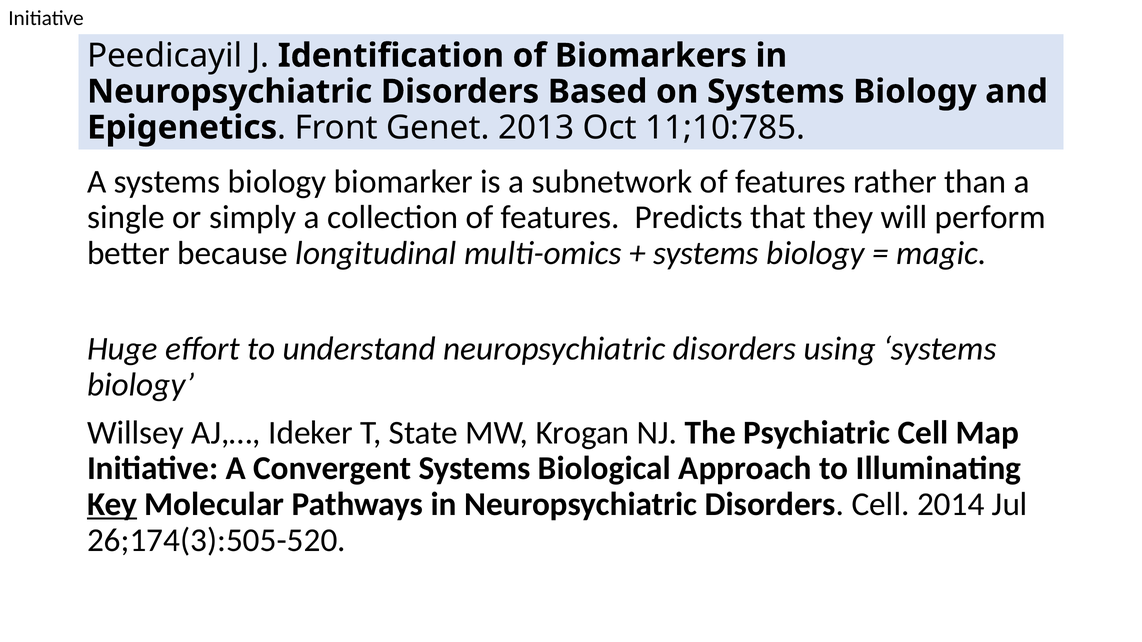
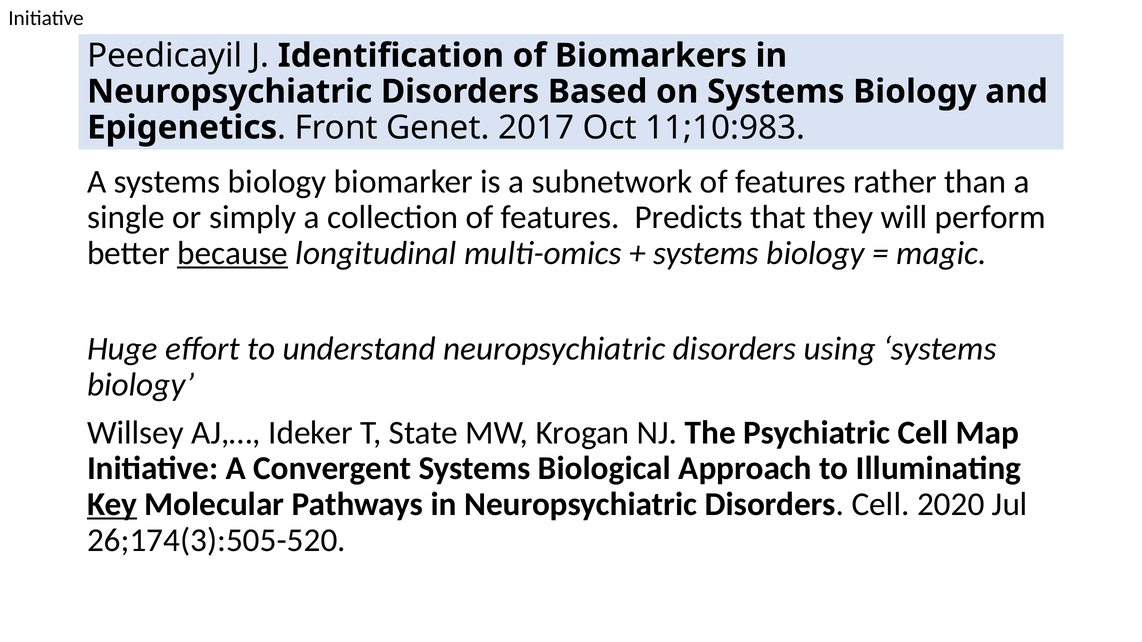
2013: 2013 -> 2017
11;10:785: 11;10:785 -> 11;10:983
because underline: none -> present
2014: 2014 -> 2020
